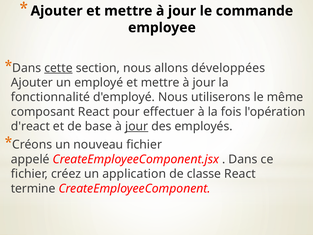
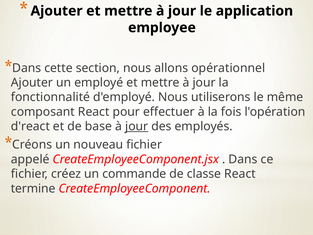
commande: commande -> application
cette underline: present -> none
développées: développées -> opérationnel
application: application -> commande
